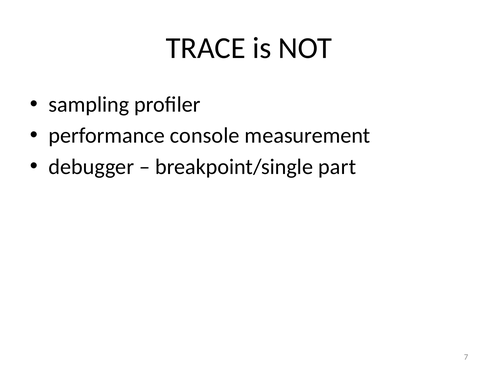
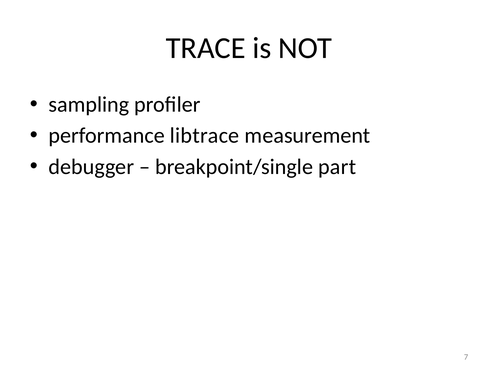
console: console -> libtrace
